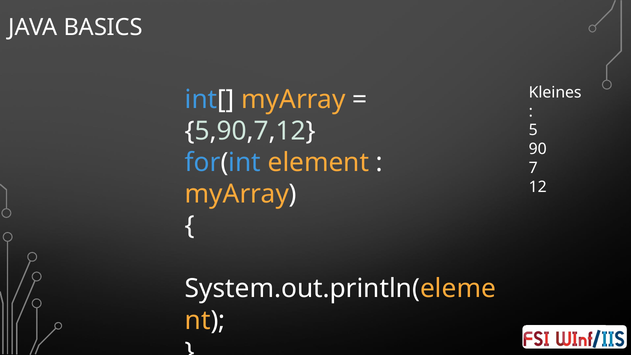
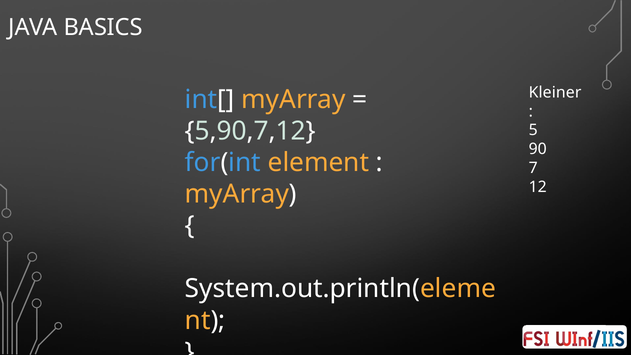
Kleines: Kleines -> Kleiner
